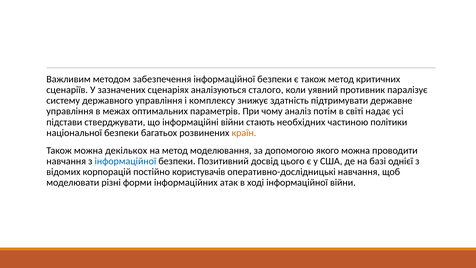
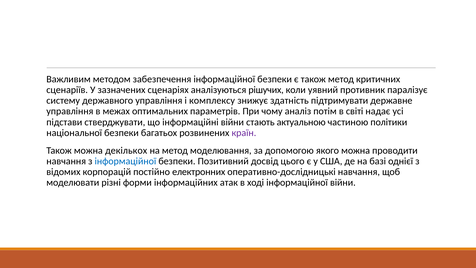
сталого: сталого -> рішучих
необхідних: необхідних -> актуальною
країн colour: orange -> purple
користувачів: користувачів -> електронних
